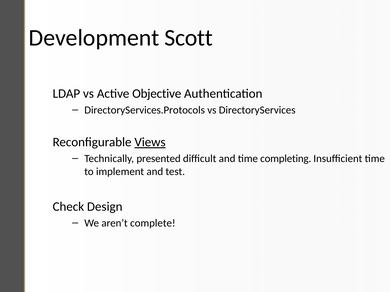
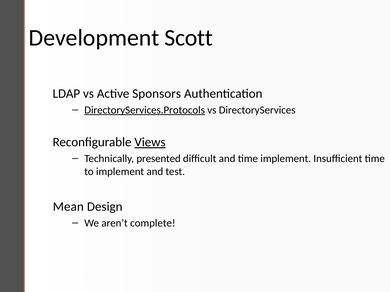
Objective: Objective -> Sponsors
DirectoryServices.Protocols underline: none -> present
time completing: completing -> implement
Check: Check -> Mean
